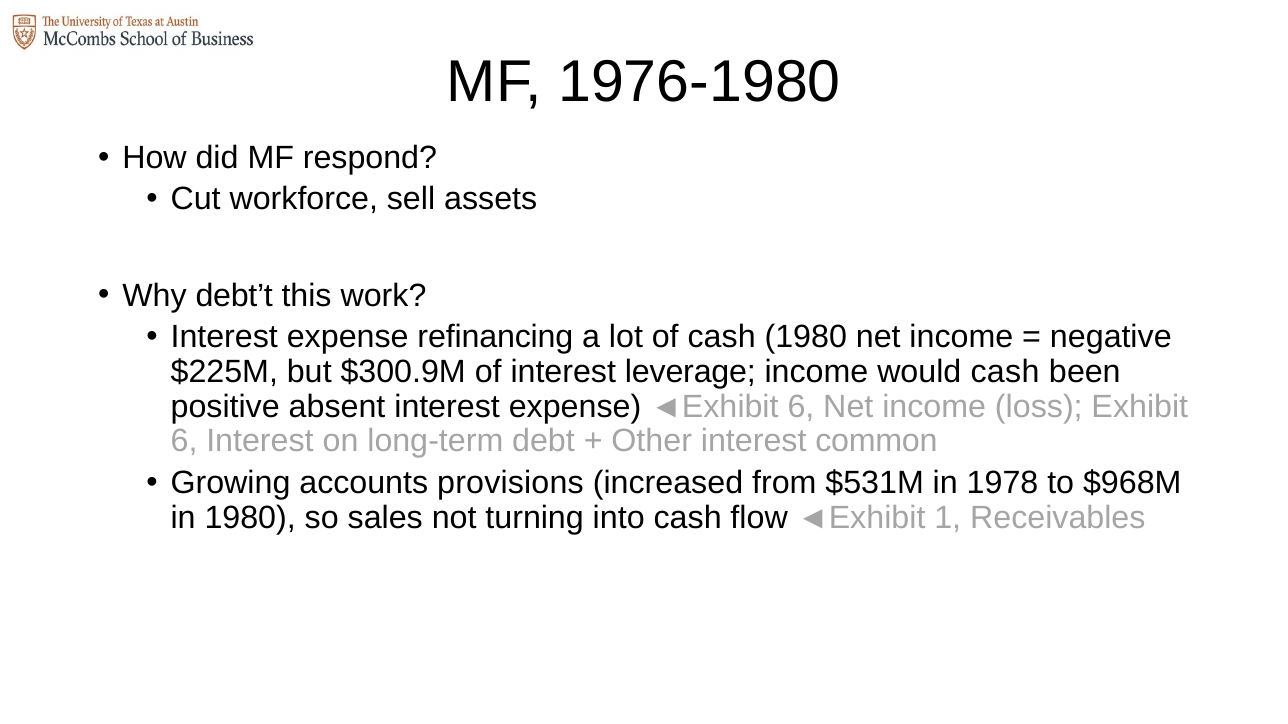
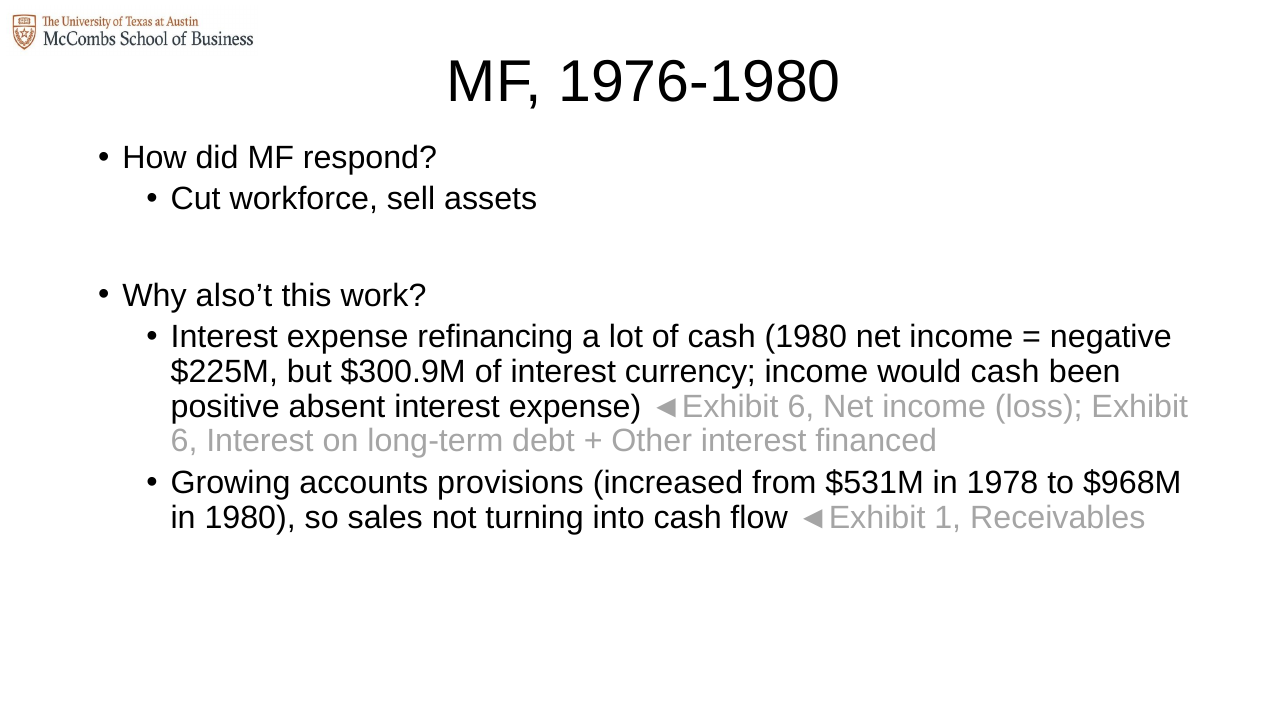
debt’t: debt’t -> also’t
leverage: leverage -> currency
common: common -> financed
